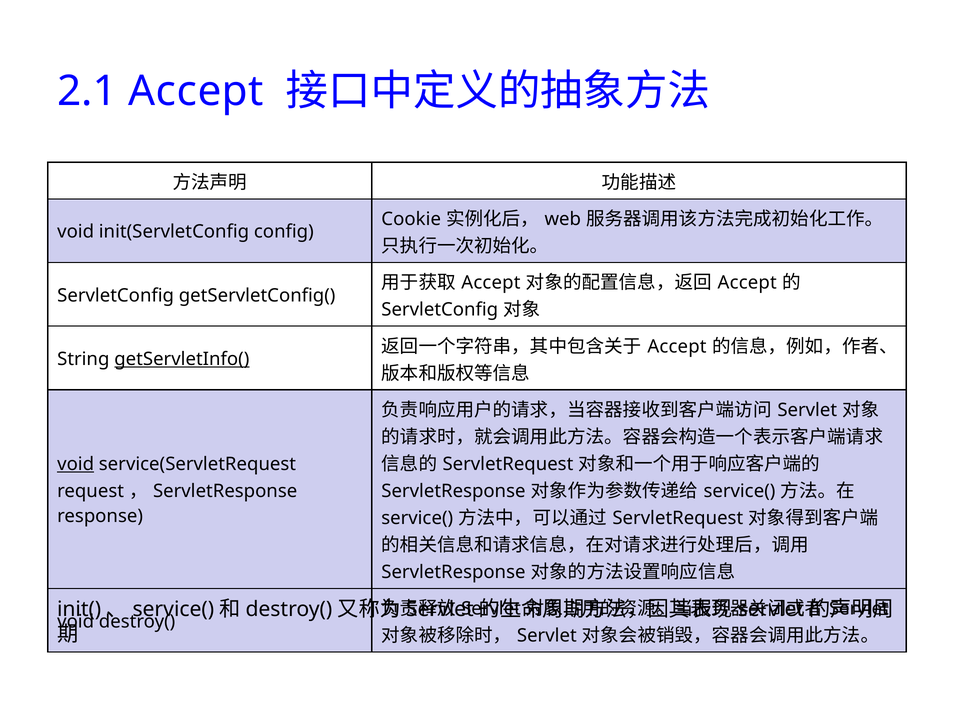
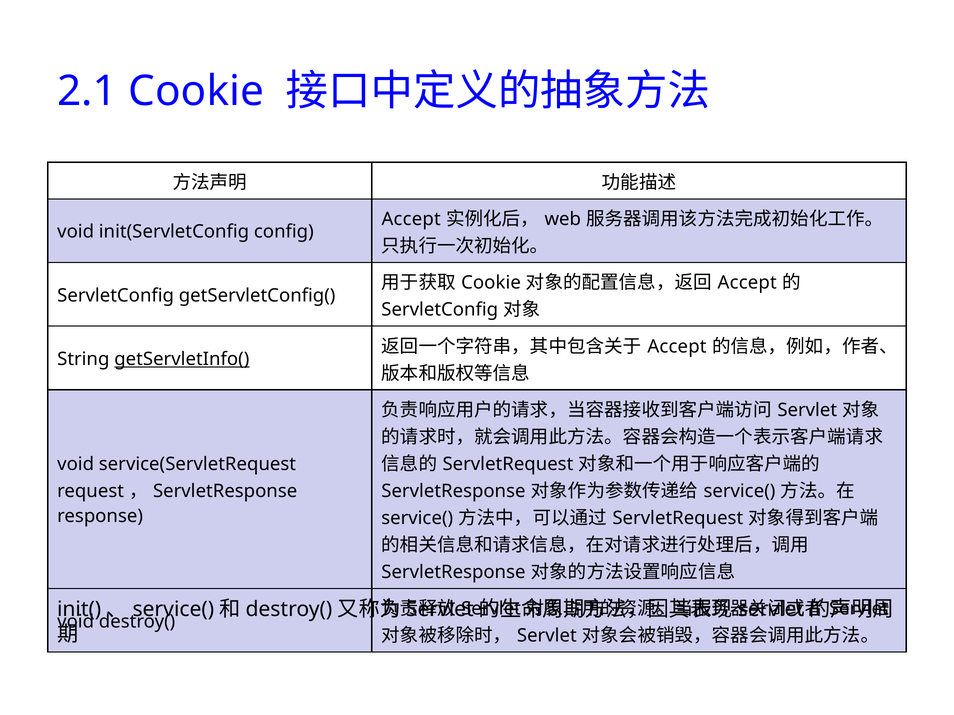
2.1 Accept: Accept -> Cookie
Cookie at (411, 219): Cookie -> Accept
Accept at (491, 283): Accept -> Cookie
void at (76, 464) underline: present -> none
